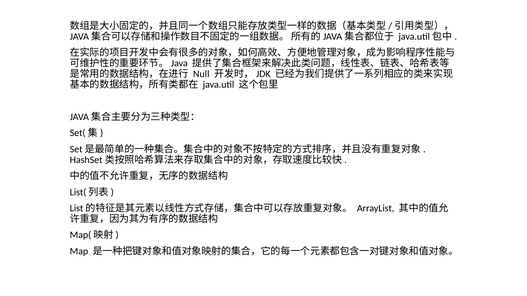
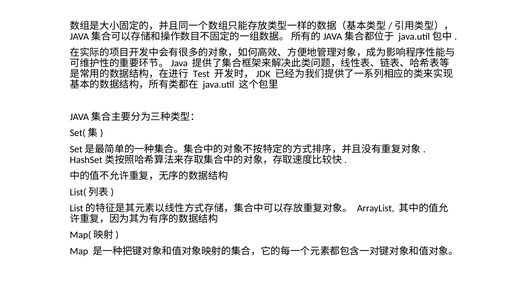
Null: Null -> Test
